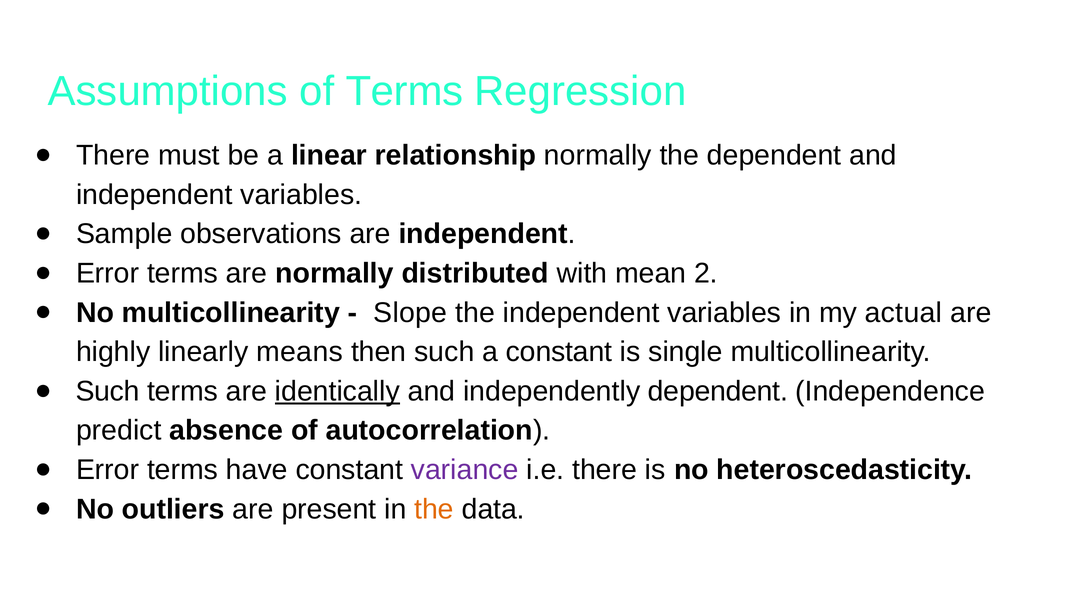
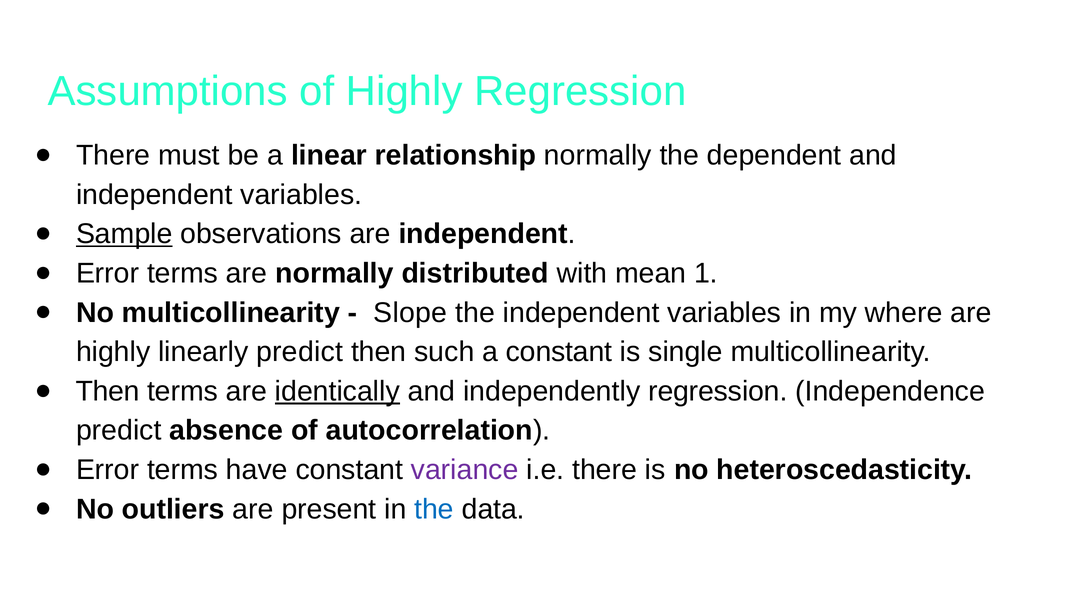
of Terms: Terms -> Highly
Sample underline: none -> present
2: 2 -> 1
actual: actual -> where
linearly means: means -> predict
Such at (108, 391): Such -> Then
independently dependent: dependent -> regression
the at (434, 509) colour: orange -> blue
